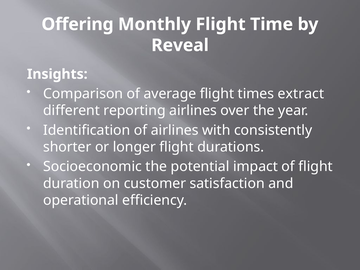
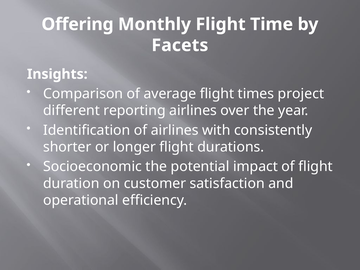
Reveal: Reveal -> Facets
extract: extract -> project
